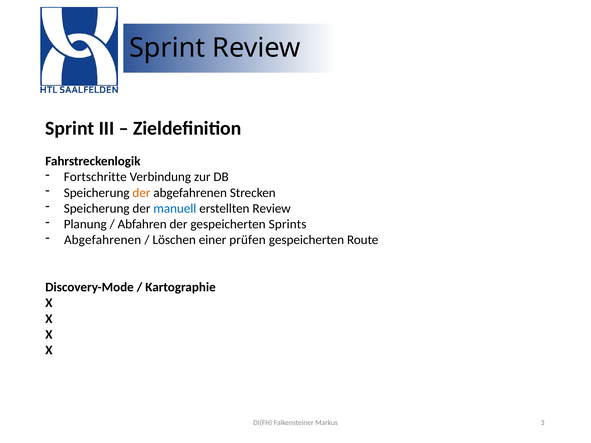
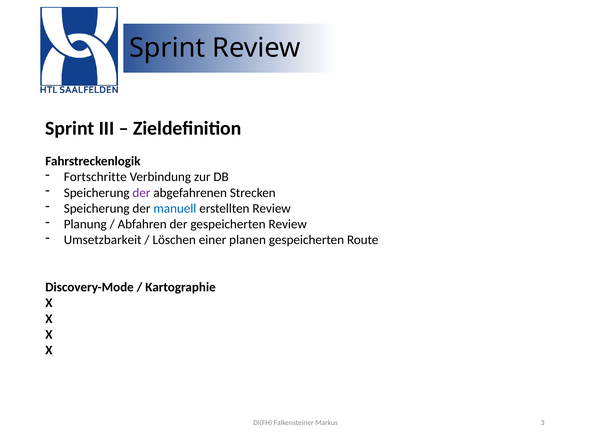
der at (141, 193) colour: orange -> purple
gespeicherten Sprints: Sprints -> Review
Abgefahrenen at (103, 240): Abgefahrenen -> Umsetzbarkeit
prüfen: prüfen -> planen
